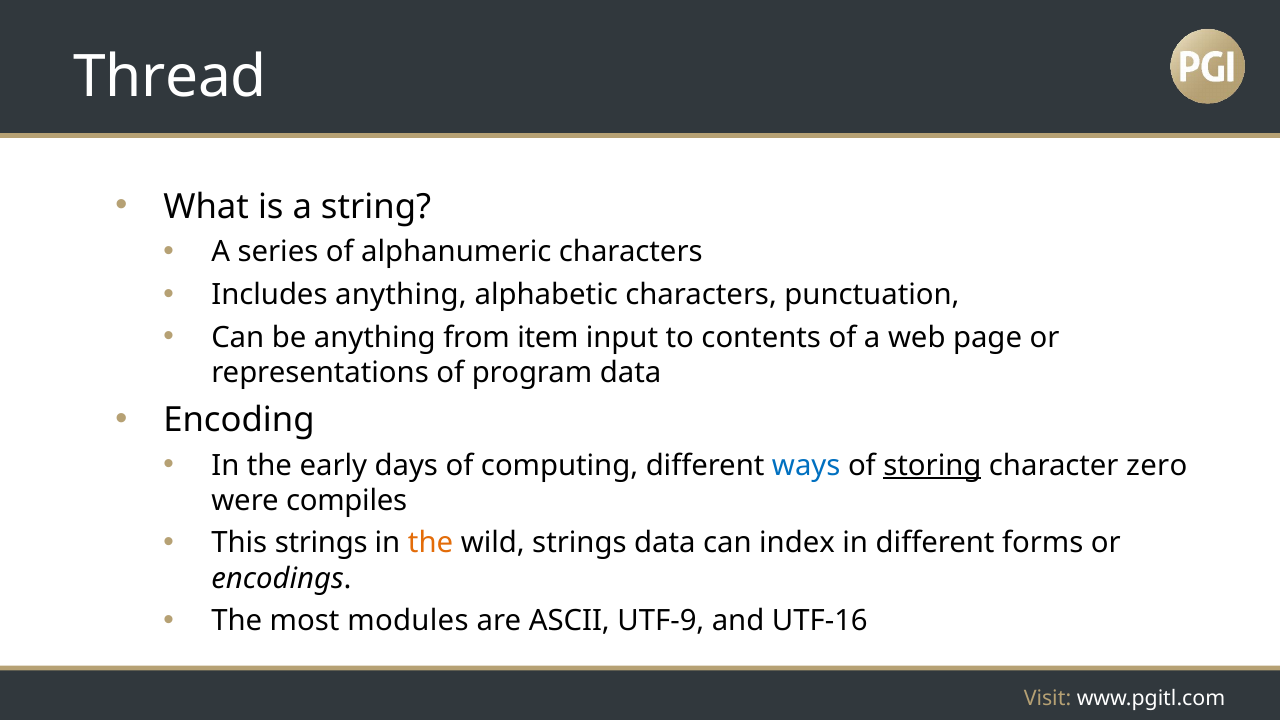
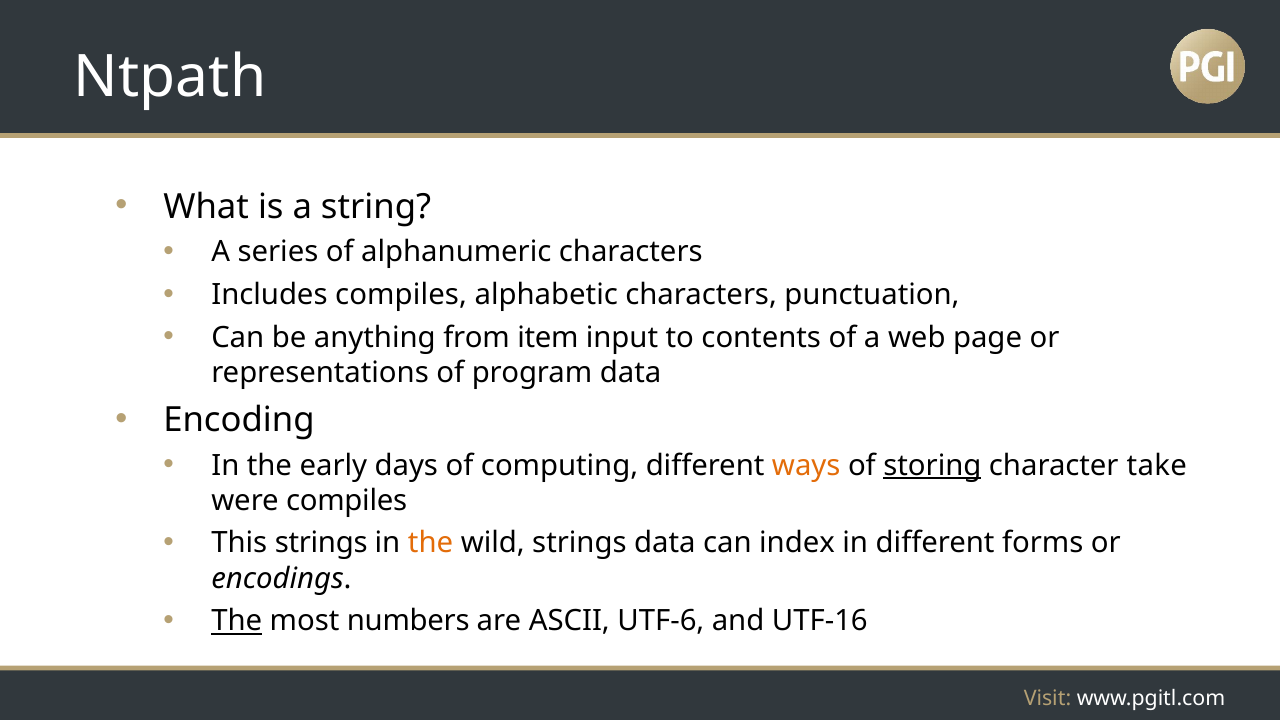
Thread: Thread -> Ntpath
Includes anything: anything -> compiles
ways colour: blue -> orange
zero: zero -> take
The at (237, 621) underline: none -> present
modules: modules -> numbers
UTF-9: UTF-9 -> UTF-6
